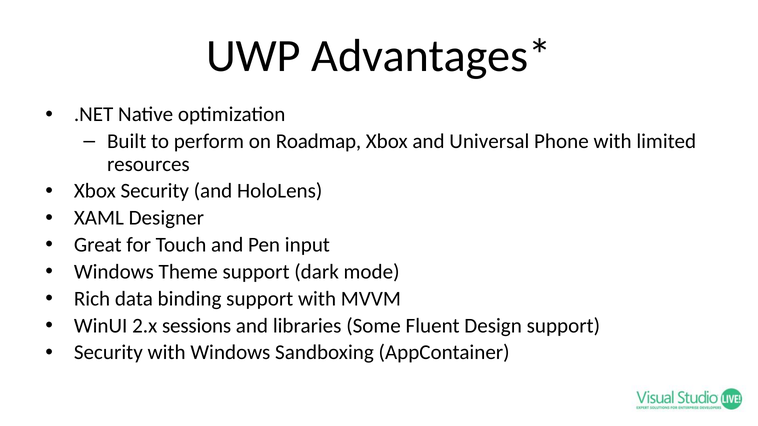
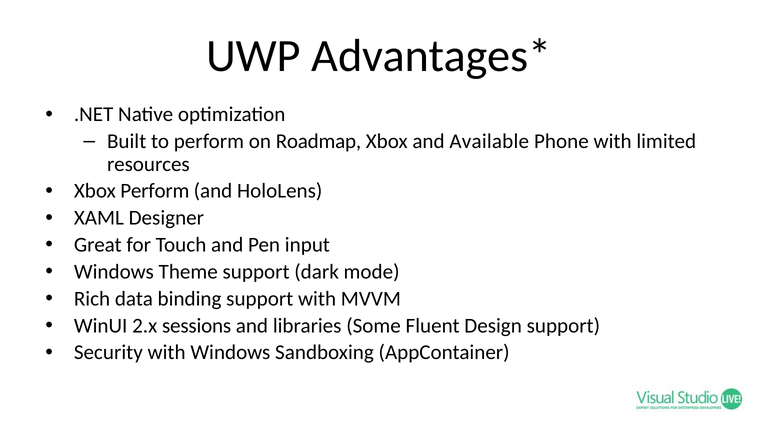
Universal: Universal -> Available
Xbox Security: Security -> Perform
